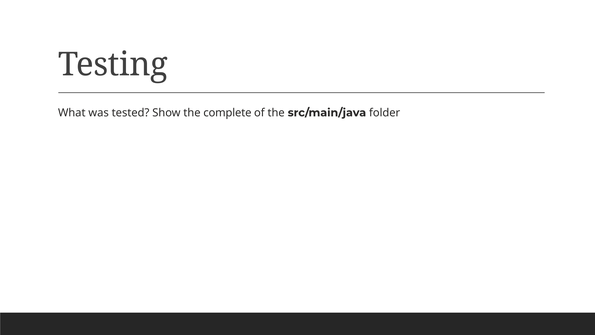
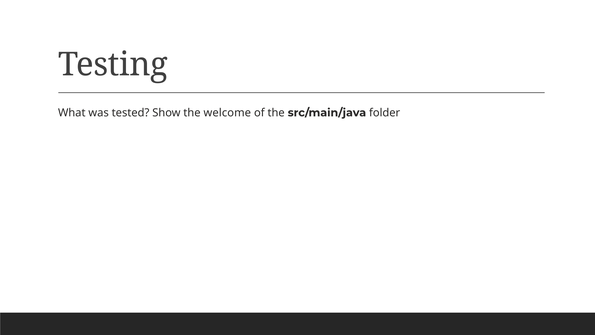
complete: complete -> welcome
